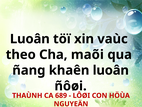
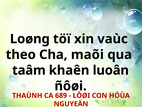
Luoân at (30, 39): Luoân -> Loøng
ñang: ñang -> taâm
